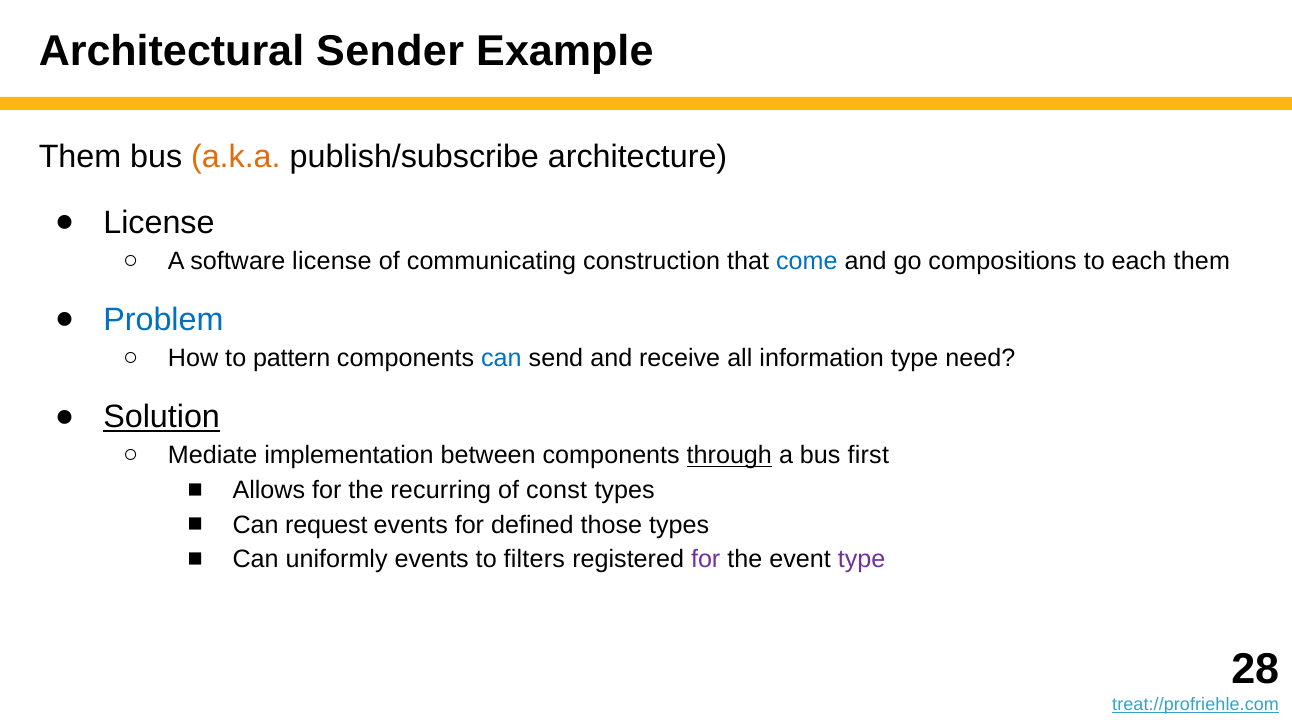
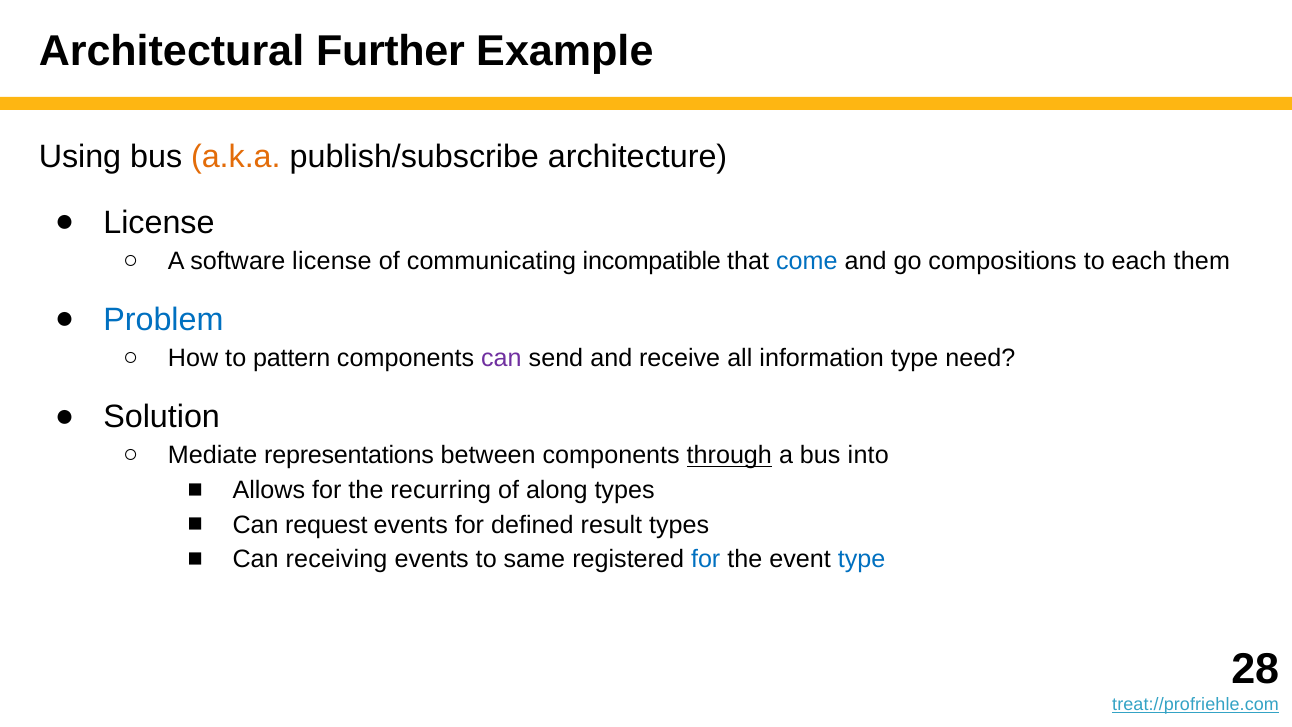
Sender: Sender -> Further
Them at (80, 157): Them -> Using
construction: construction -> incompatible
can at (501, 358) colour: blue -> purple
Solution underline: present -> none
implementation: implementation -> representations
first: first -> into
const: const -> along
those: those -> result
uniformly: uniformly -> receiving
filters: filters -> same
for at (706, 559) colour: purple -> blue
type at (862, 559) colour: purple -> blue
